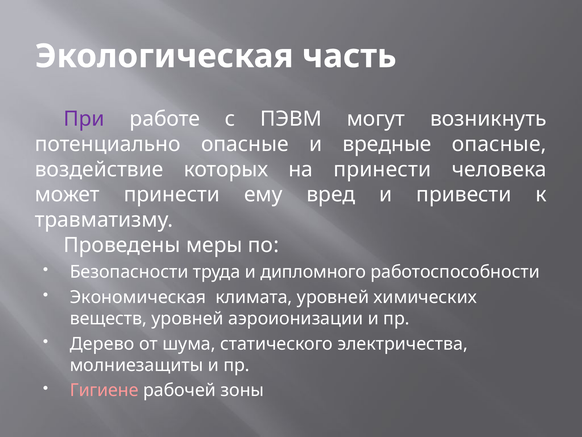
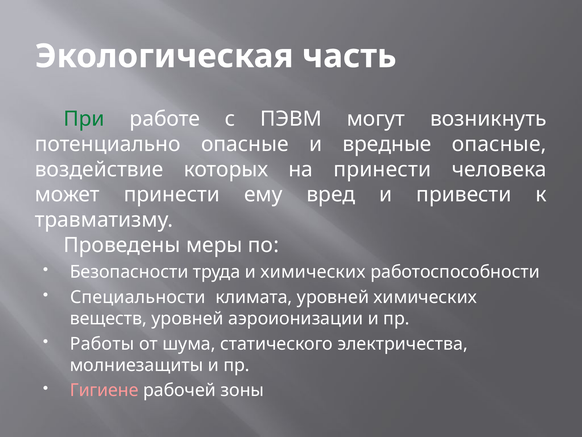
При colour: purple -> green
и дипломного: дипломного -> химических
Экономическая: Экономическая -> Специальности
Дерево: Дерево -> Работы
